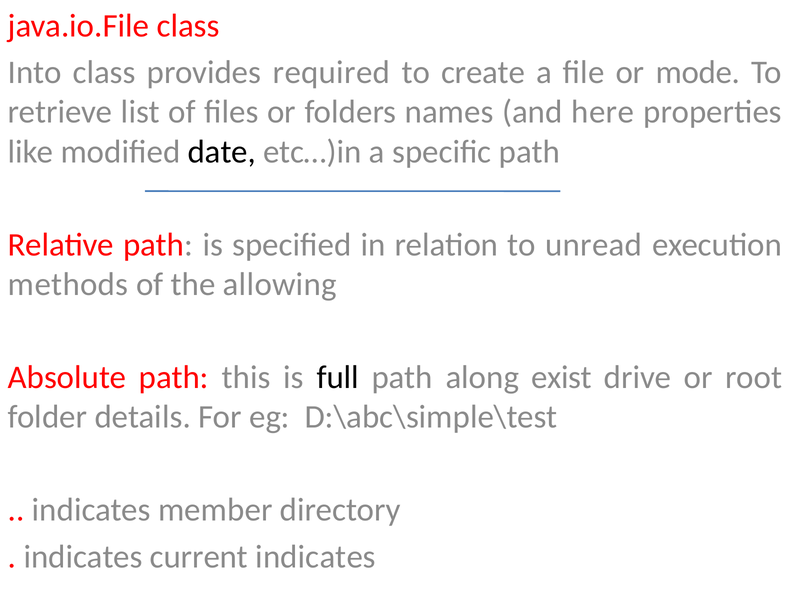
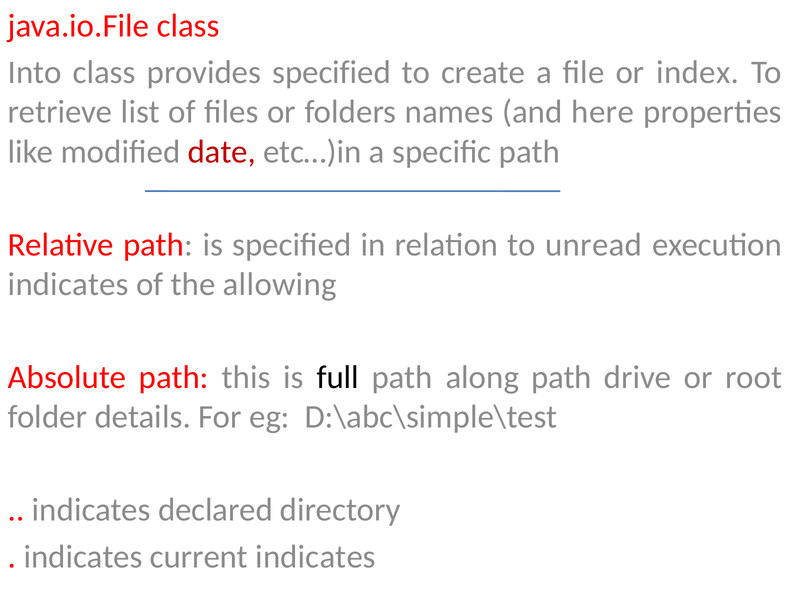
provides required: required -> specified
mode: mode -> index
date colour: black -> red
methods at (68, 284): methods -> indicates
along exist: exist -> path
member: member -> declared
